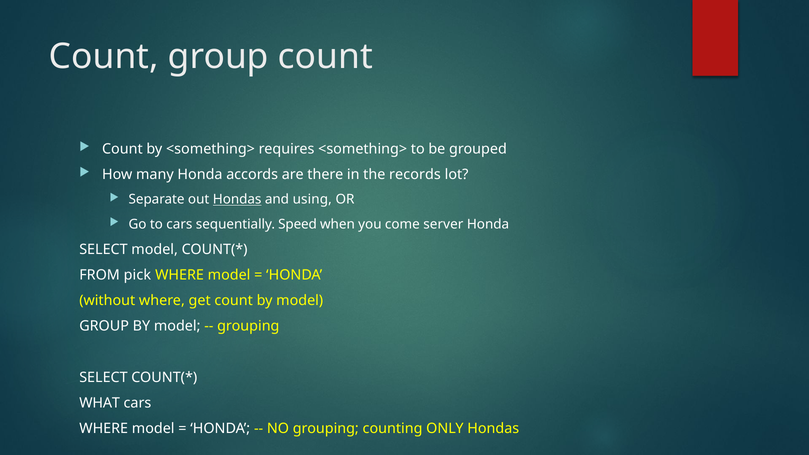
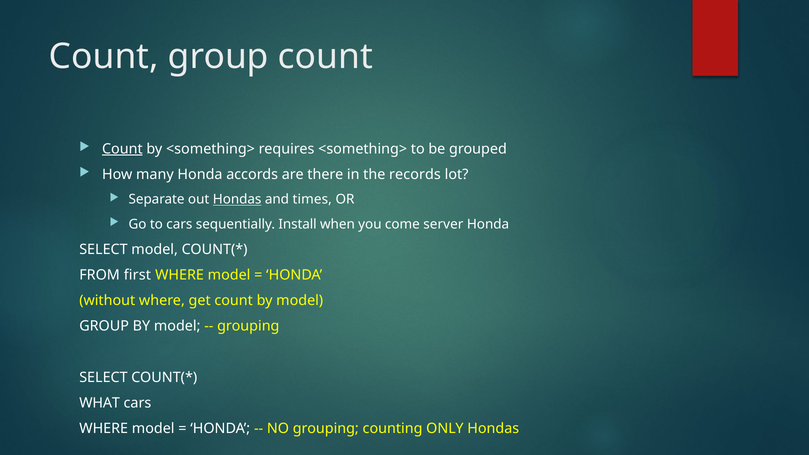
Count at (122, 149) underline: none -> present
using: using -> times
Speed: Speed -> Install
pick: pick -> first
